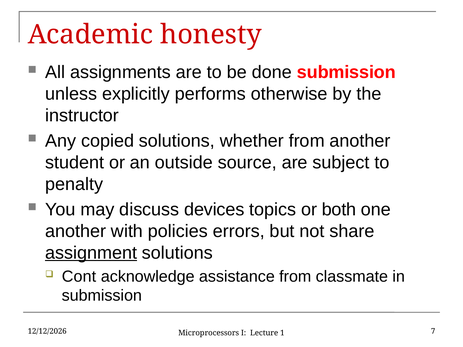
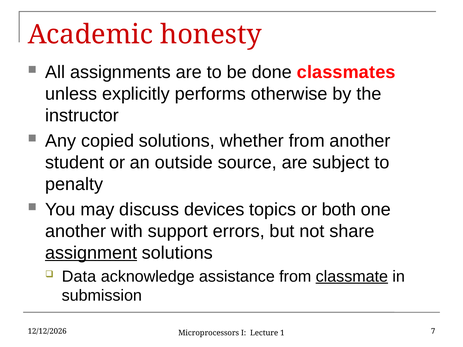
done submission: submission -> classmates
policies: policies -> support
Cont: Cont -> Data
classmate underline: none -> present
